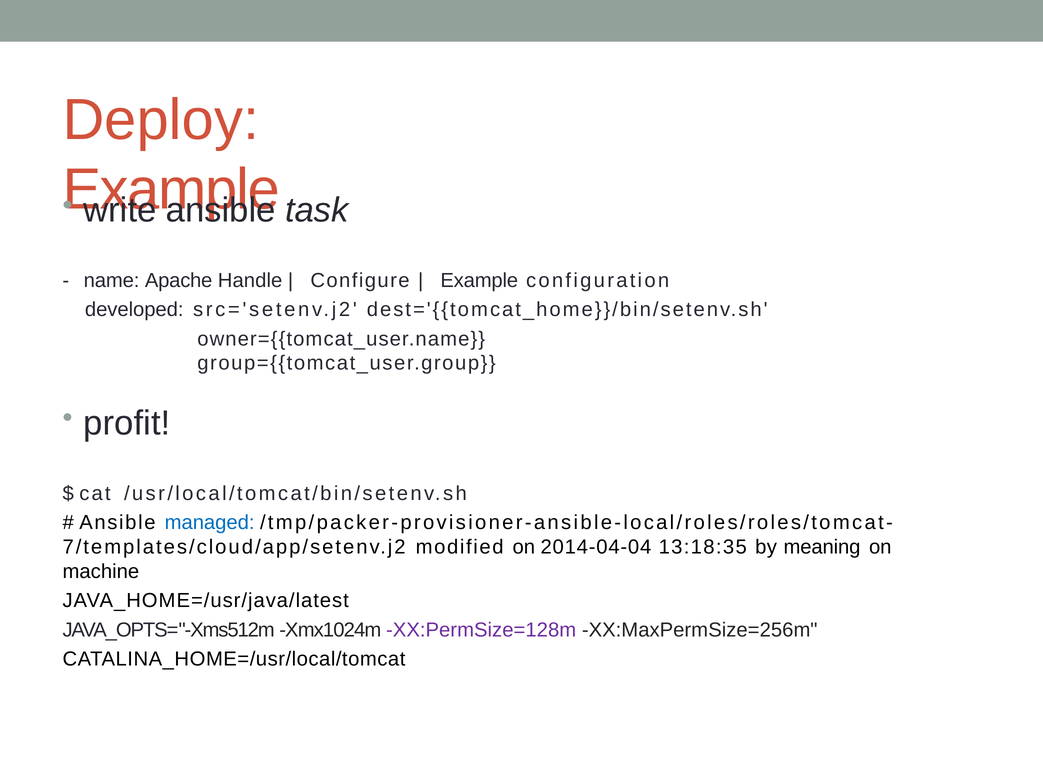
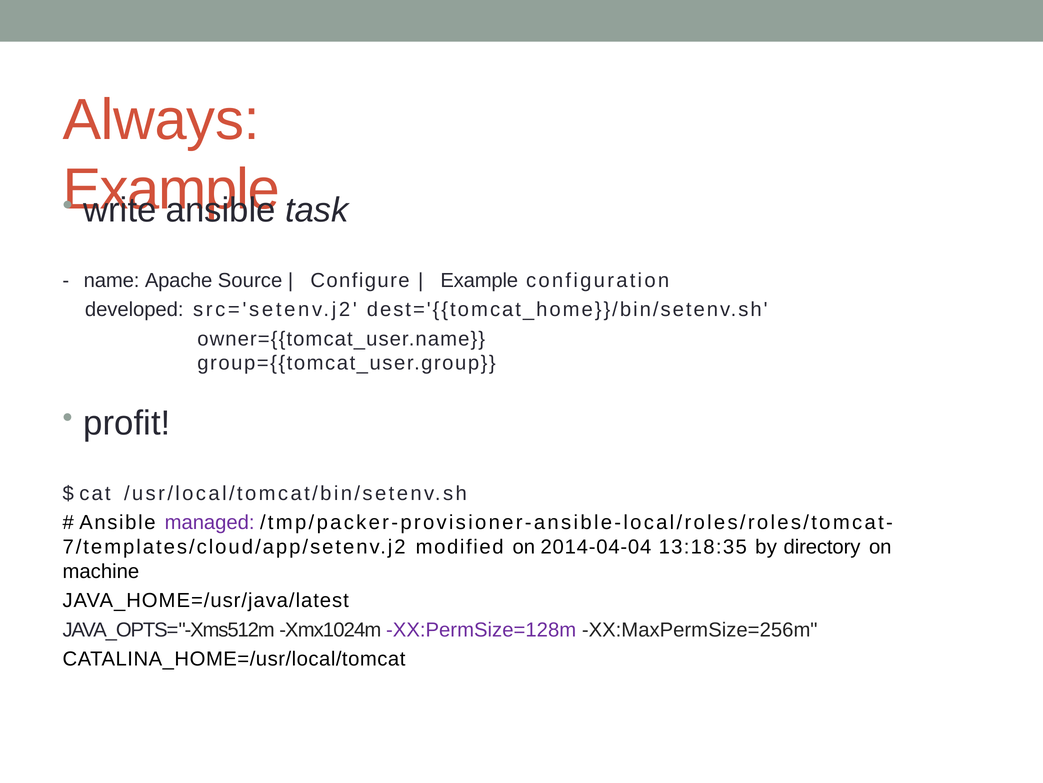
Deploy: Deploy -> Always
Handle: Handle -> Source
managed colour: blue -> purple
meaning: meaning -> directory
